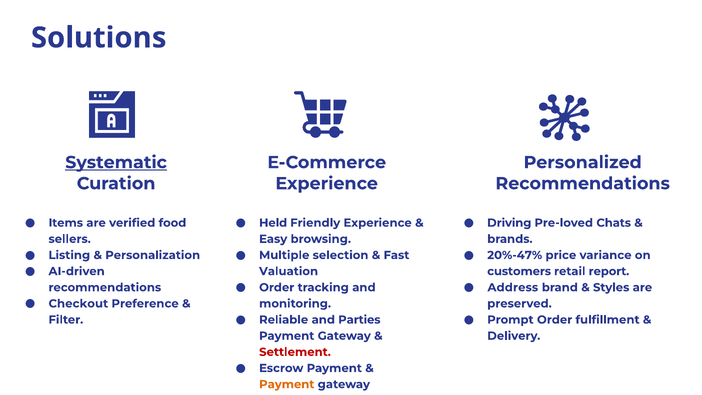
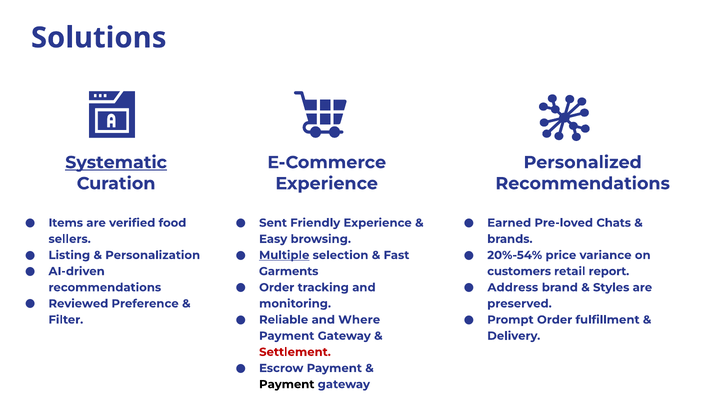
Held: Held -> Sent
Driving: Driving -> Earned
Multiple underline: none -> present
20%-47%: 20%-47% -> 20%-54%
Valuation: Valuation -> Garments
Checkout: Checkout -> Reviewed
Parties: Parties -> Where
Payment at (287, 384) colour: orange -> black
